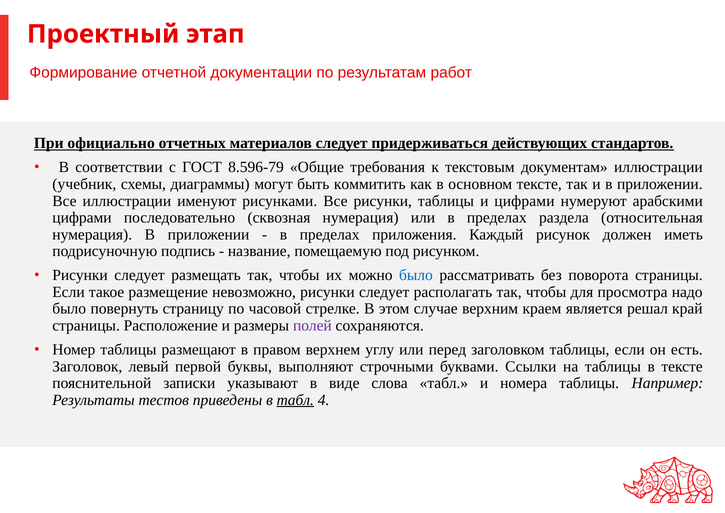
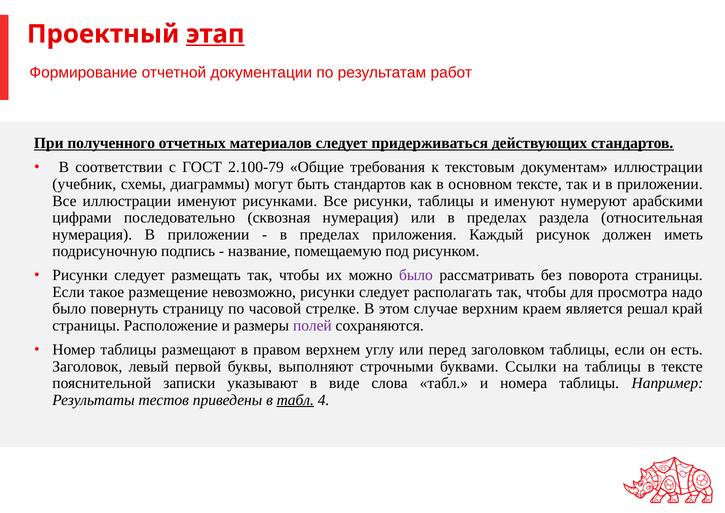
этап underline: none -> present
официально: официально -> полученного
8.596-79: 8.596-79 -> 2.100-79
быть коммитить: коммитить -> стандартов
и цифрами: цифрами -> именуют
было at (416, 275) colour: blue -> purple
